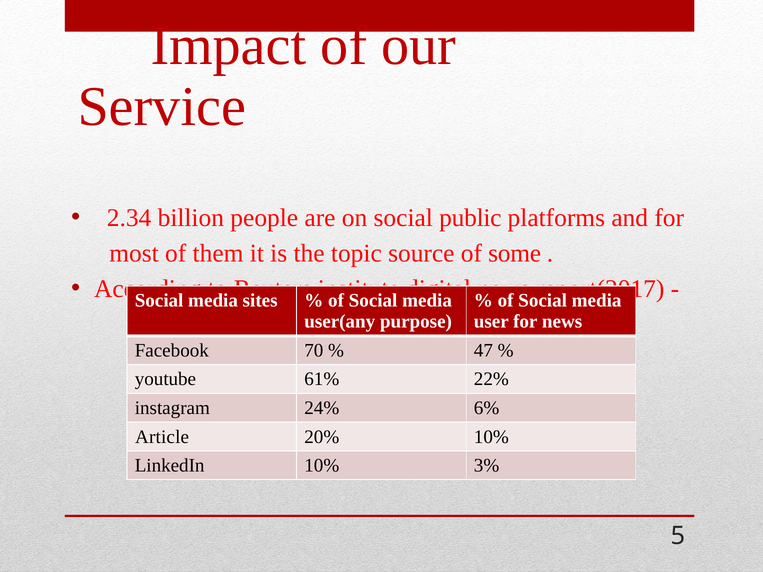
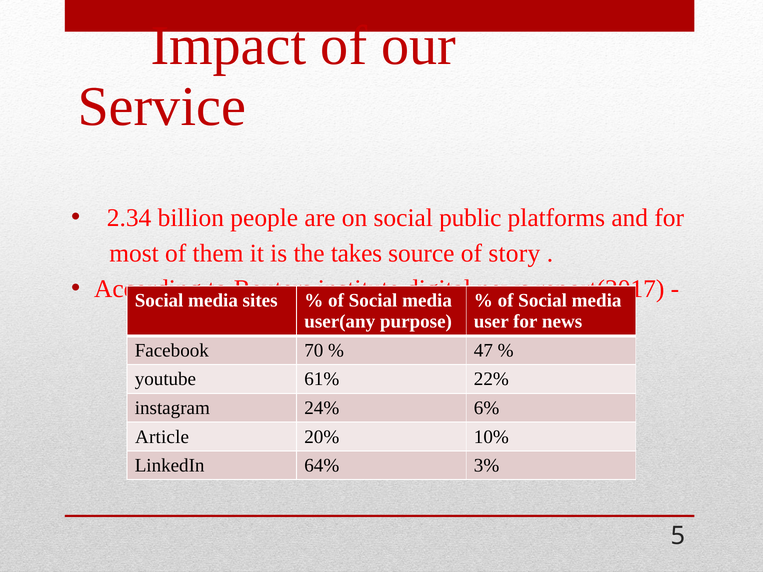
topic: topic -> takes
some: some -> story
LinkedIn 10%: 10% -> 64%
